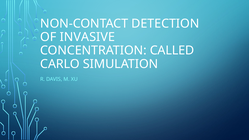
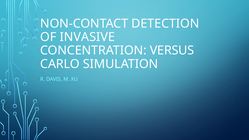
CALLED: CALLED -> VERSUS
